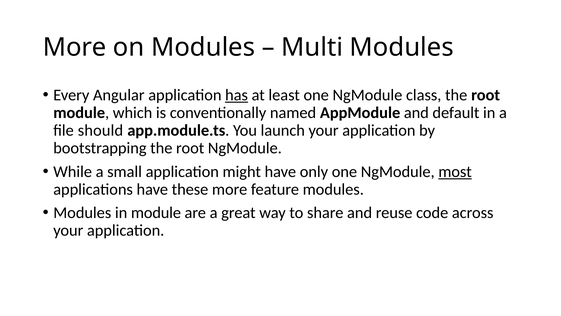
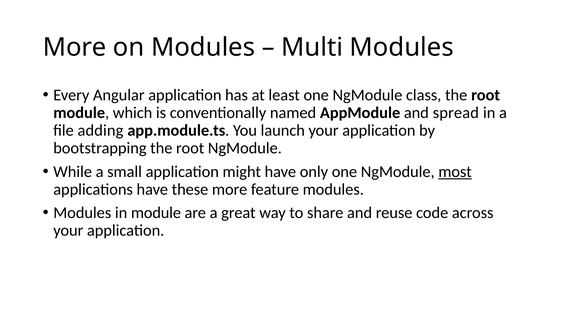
has underline: present -> none
default: default -> spread
should: should -> adding
